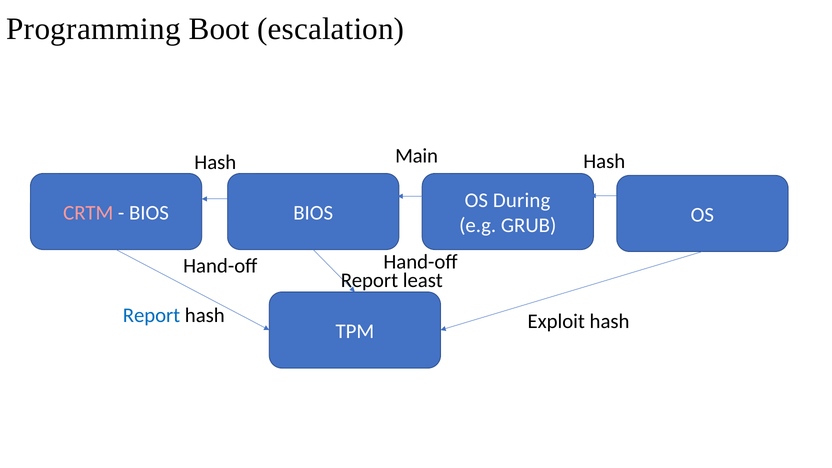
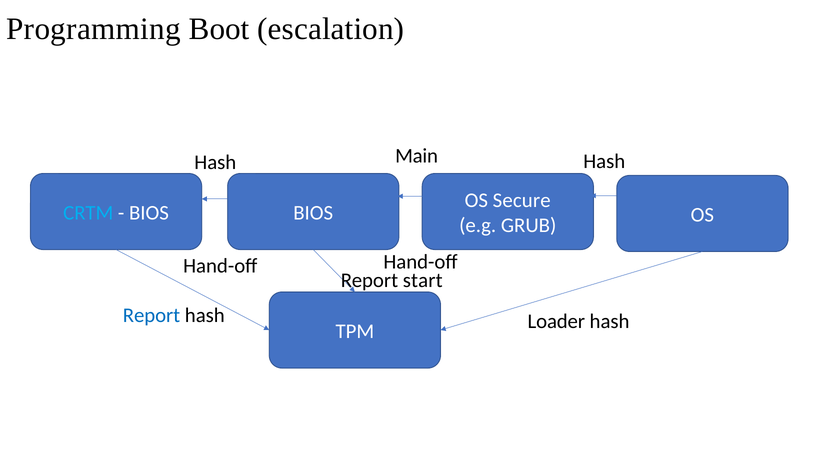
During: During -> Secure
CRTM colour: pink -> light blue
least: least -> start
Exploit: Exploit -> Loader
